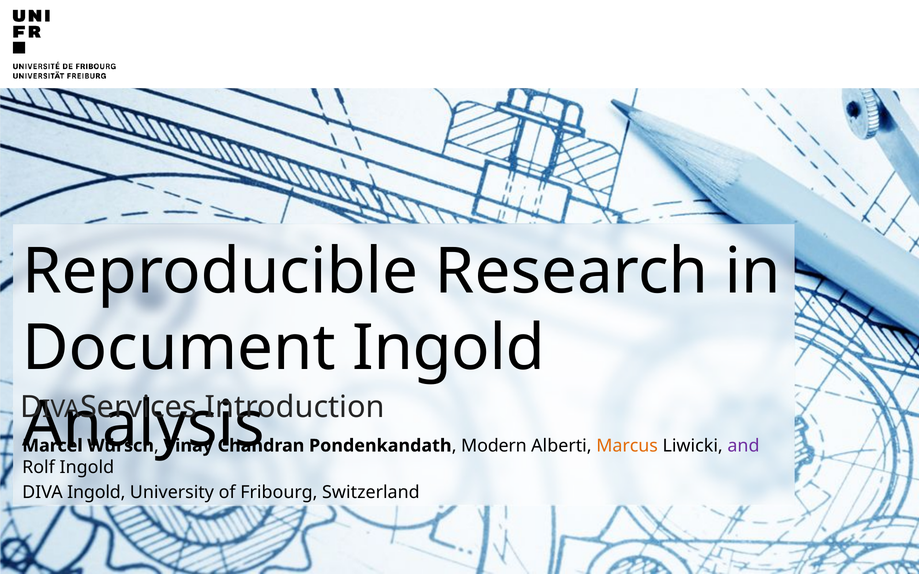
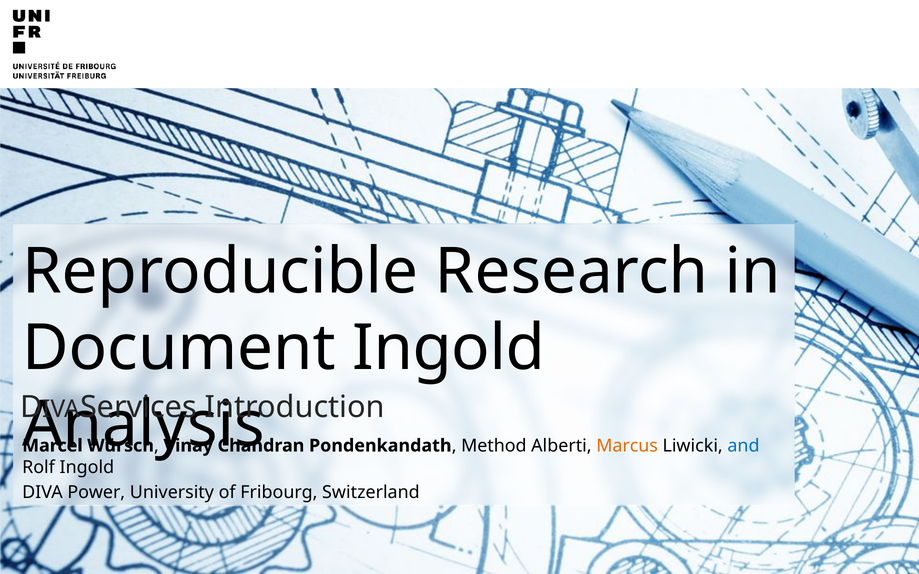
Modern: Modern -> Method
and colour: purple -> blue
DIVA Ingold: Ingold -> Power
